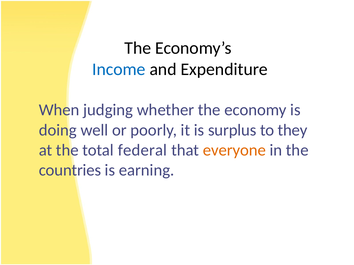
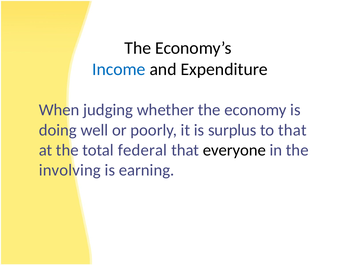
to they: they -> that
everyone colour: orange -> black
countries: countries -> involving
